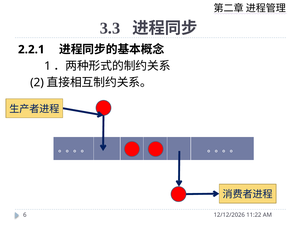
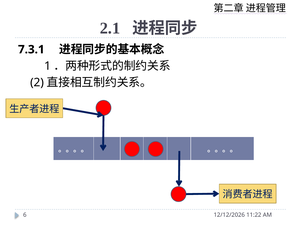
3.3: 3.3 -> 2.1
2.2.1: 2.2.1 -> 7.3.1
